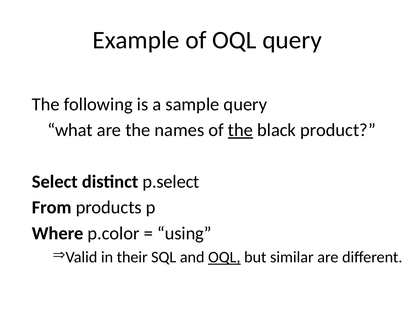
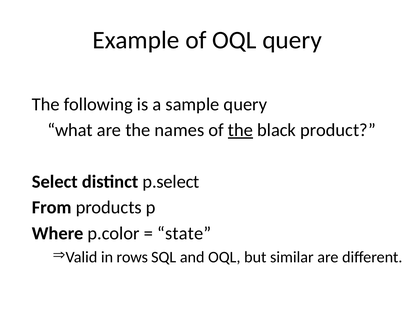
using: using -> state
their: their -> rows
OQL at (224, 257) underline: present -> none
